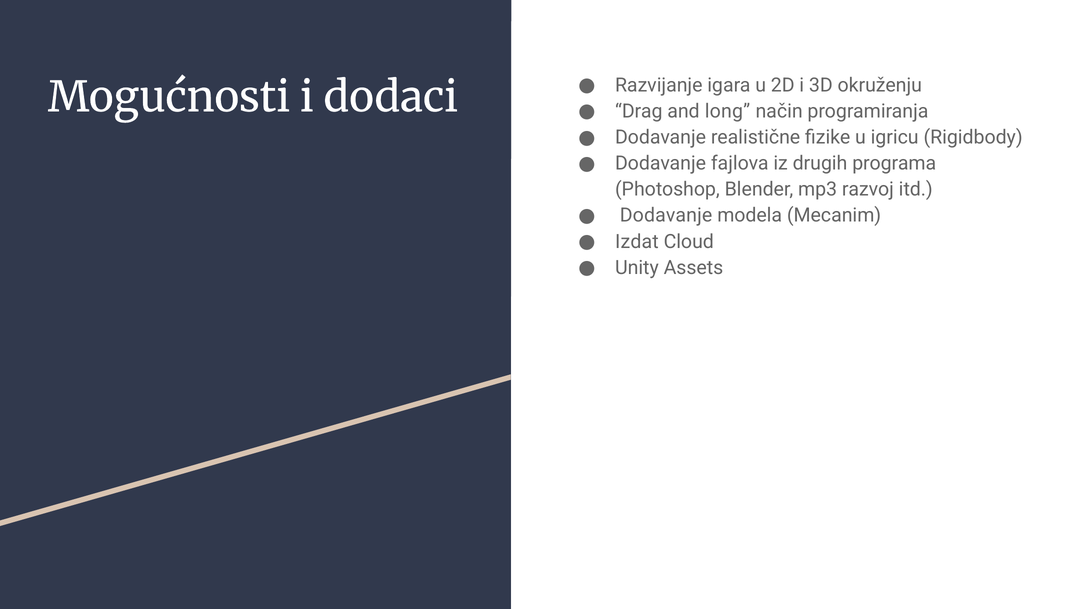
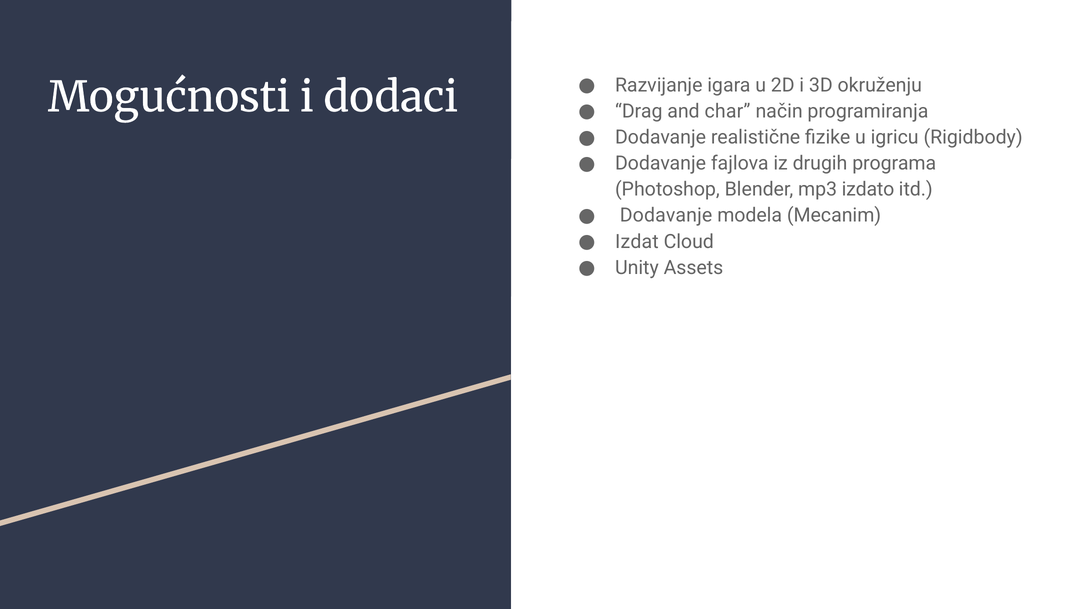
long: long -> char
razvoj: razvoj -> izdato
